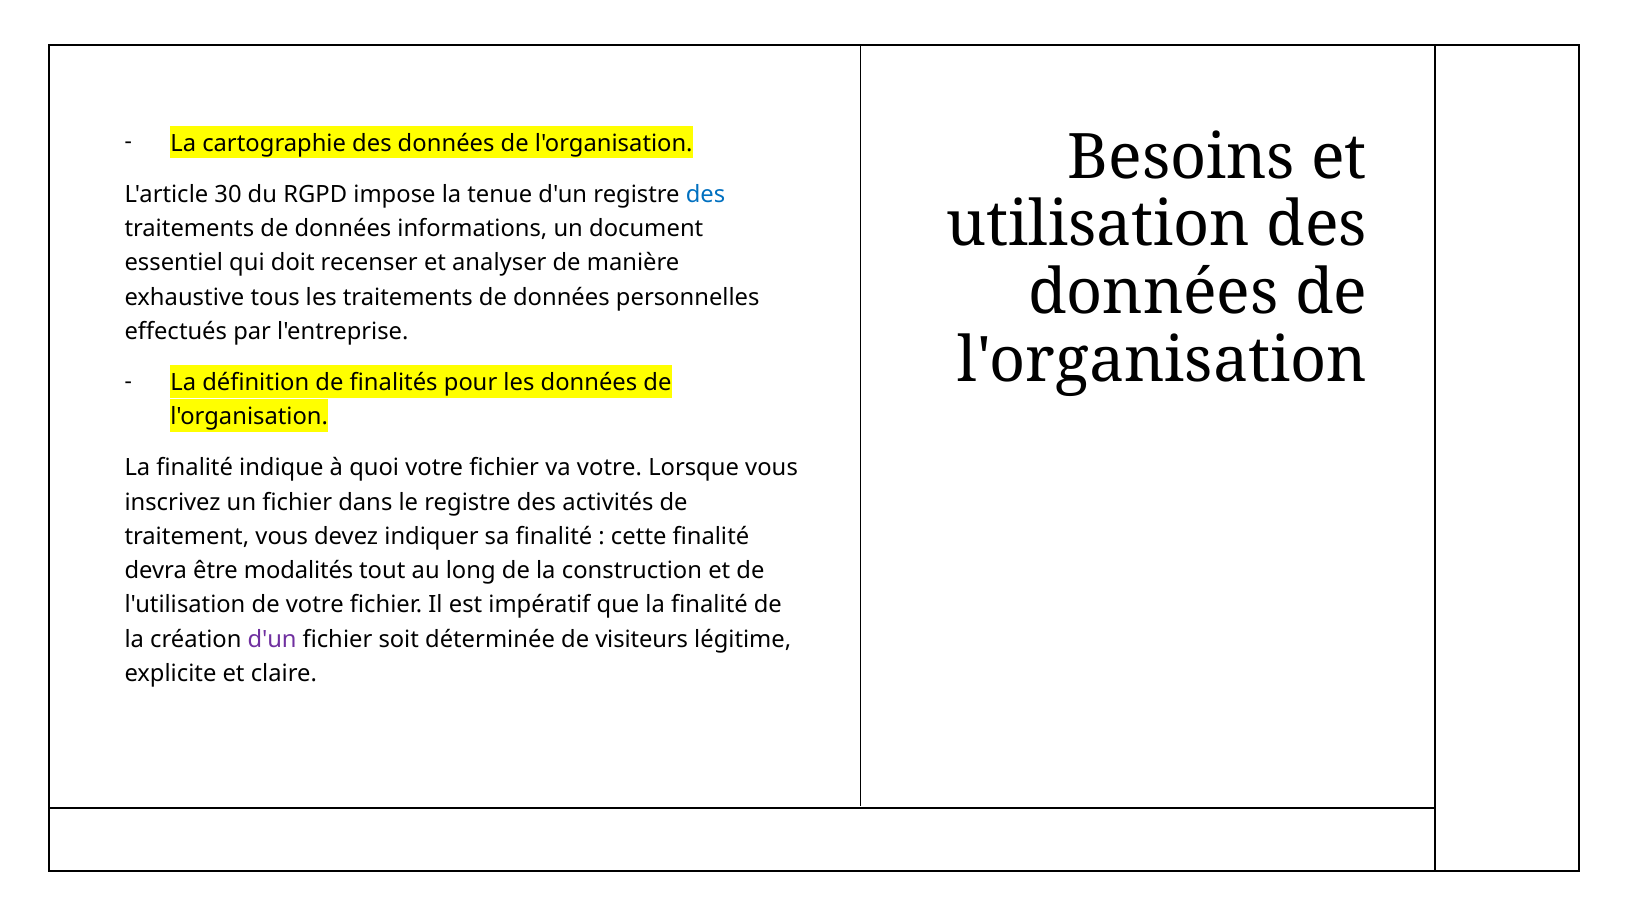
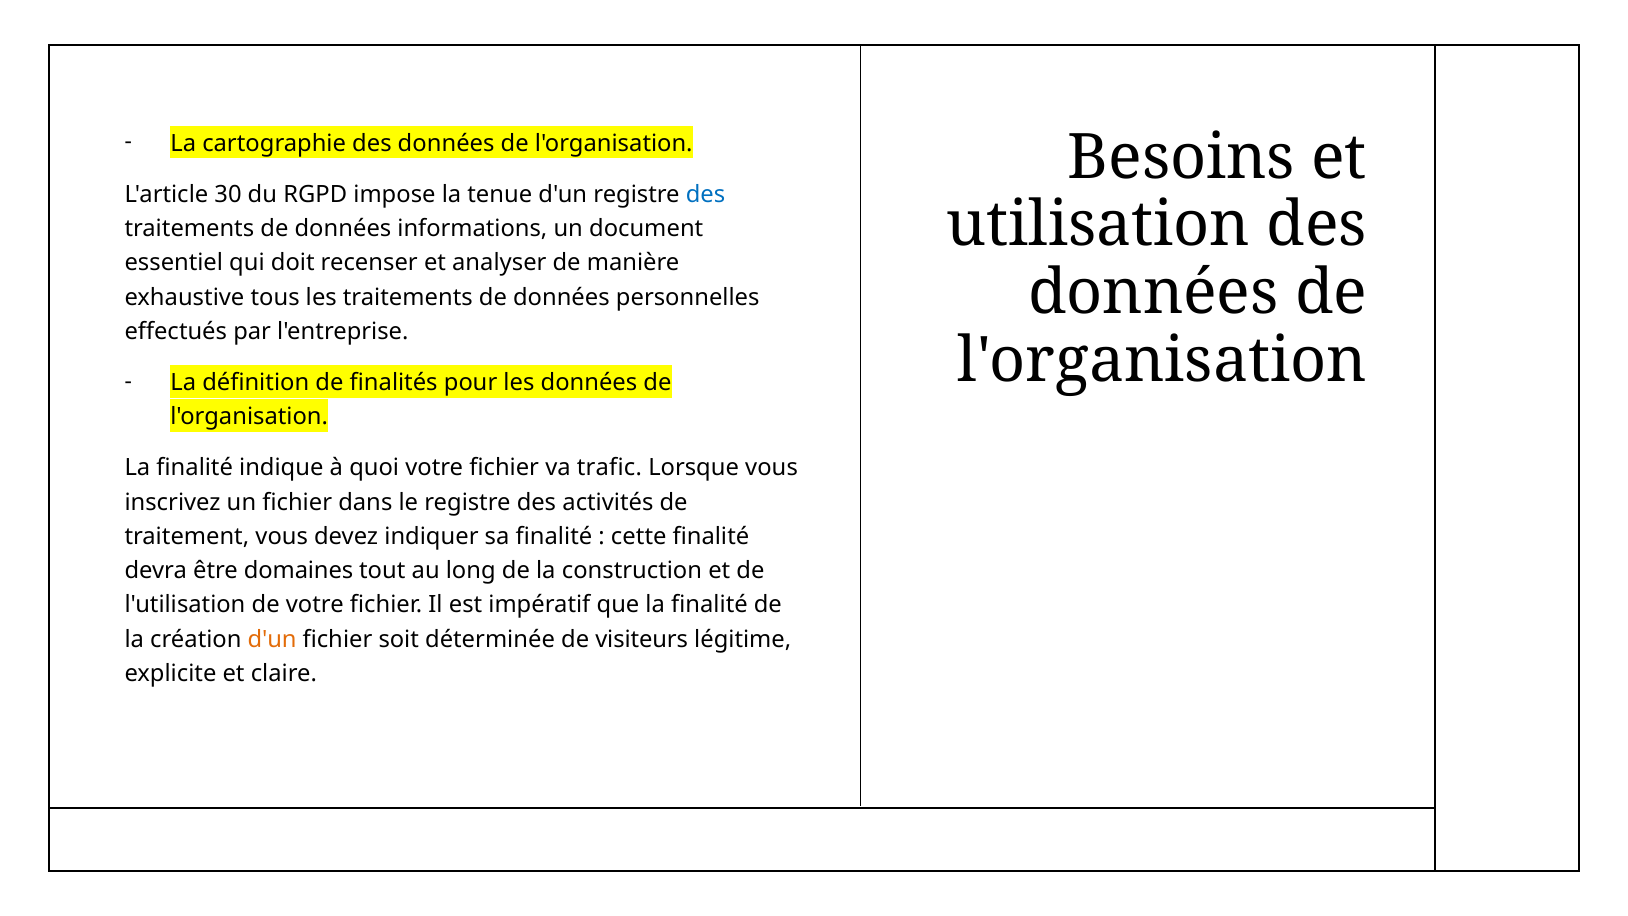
va votre: votre -> trafic
modalités: modalités -> domaines
d'un at (272, 639) colour: purple -> orange
